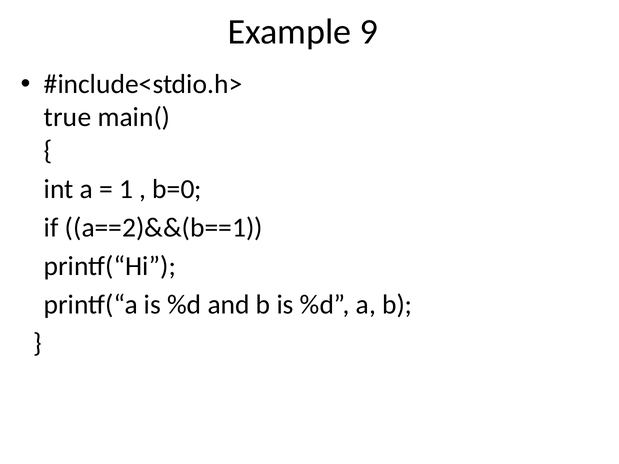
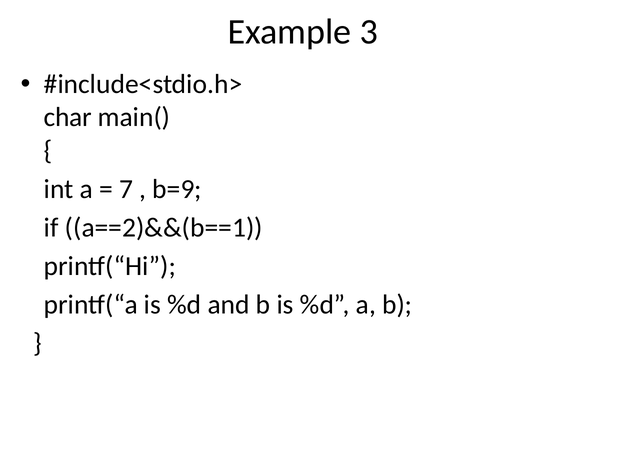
9: 9 -> 3
true: true -> char
1: 1 -> 7
b=0: b=0 -> b=9
